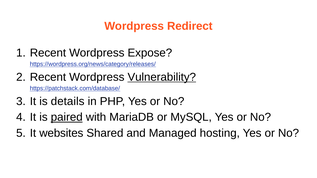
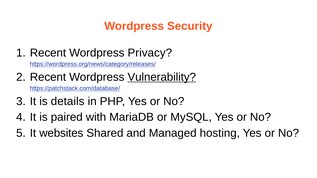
Redirect: Redirect -> Security
Expose: Expose -> Privacy
paired underline: present -> none
